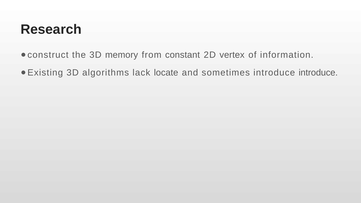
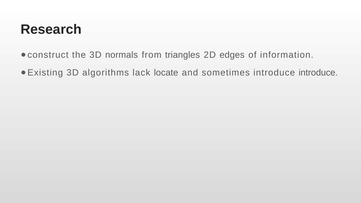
memory: memory -> normals
constant: constant -> triangles
vertex: vertex -> edges
